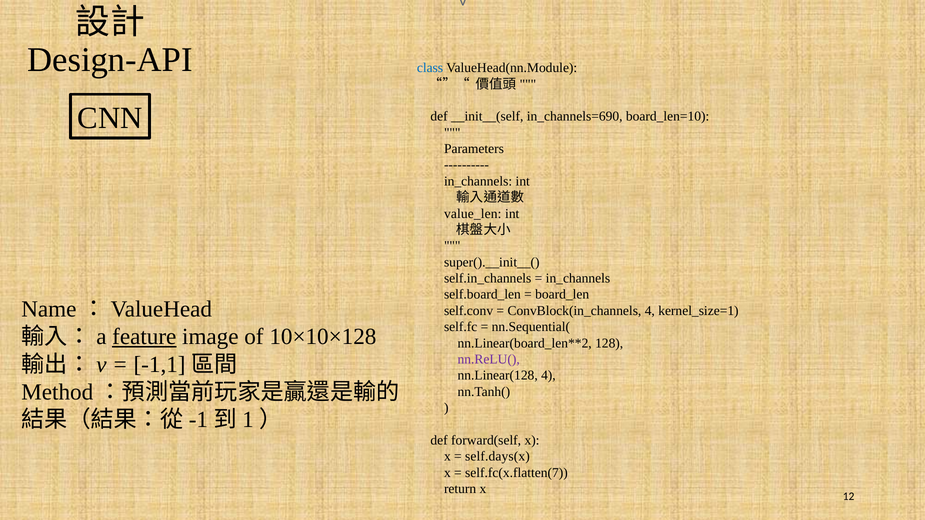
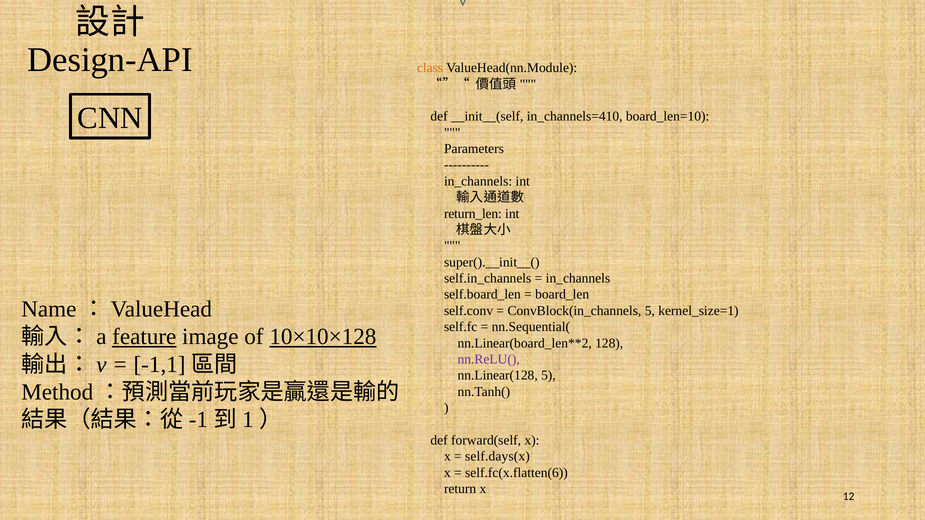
class colour: blue -> orange
in_channels=690: in_channels=690 -> in_channels=410
value_len: value_len -> return_len
ConvBlock(in_channels 4: 4 -> 5
10×10×128 underline: none -> present
nn.Linear(128 4: 4 -> 5
self.fc(x.flatten(7: self.fc(x.flatten(7 -> self.fc(x.flatten(6
